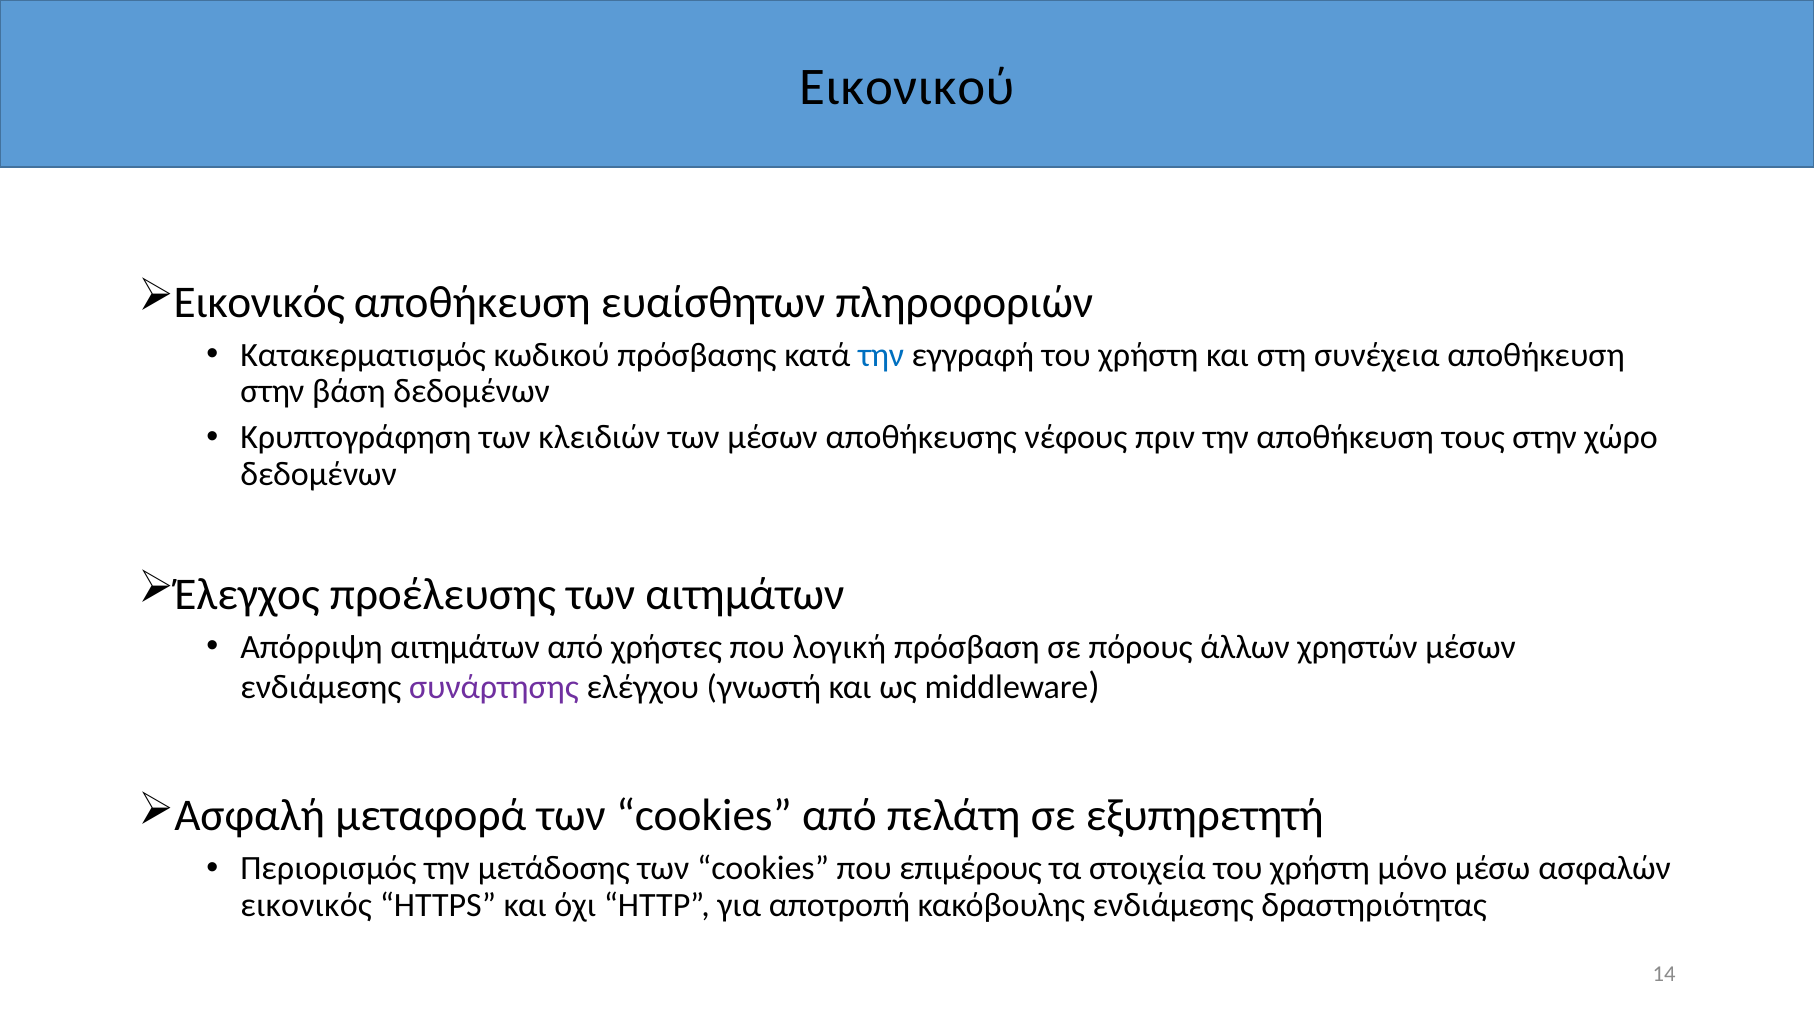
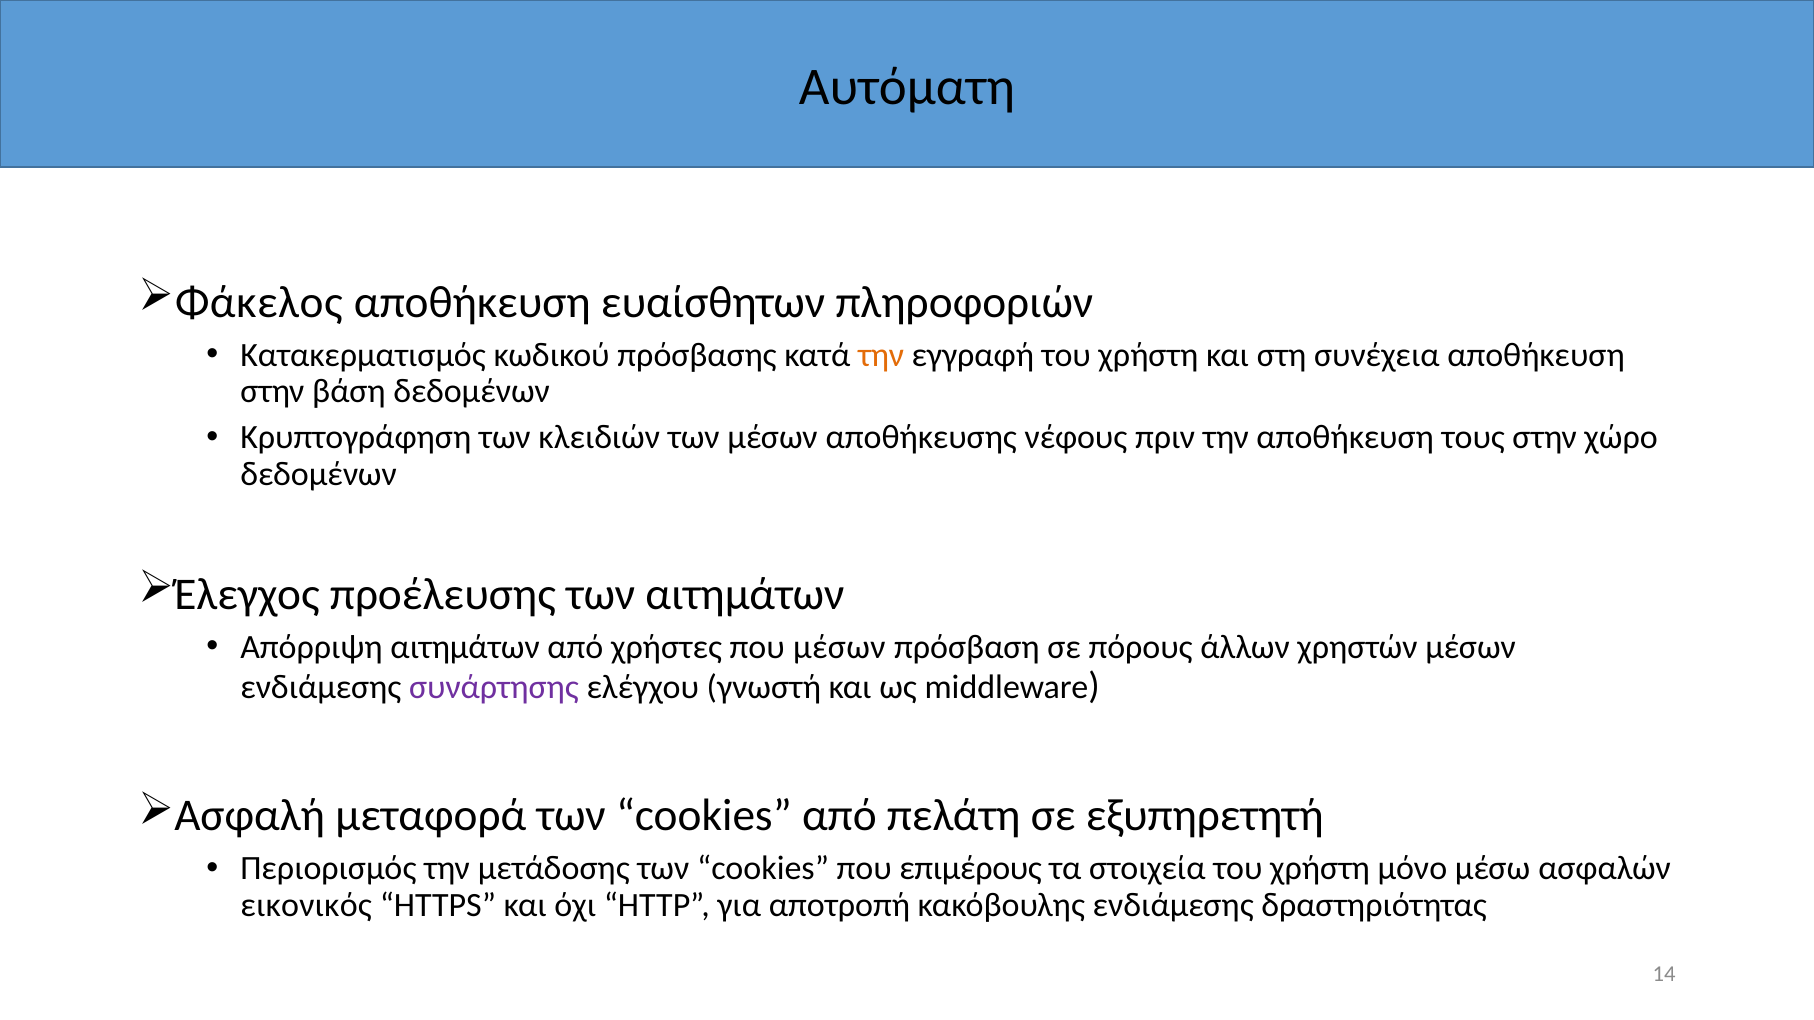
Εικονικού: Εικονικού -> Αυτόματη
Εικονικός at (259, 303): Εικονικός -> Φάκελος
την at (881, 355) colour: blue -> orange
που λογική: λογική -> μέσων
